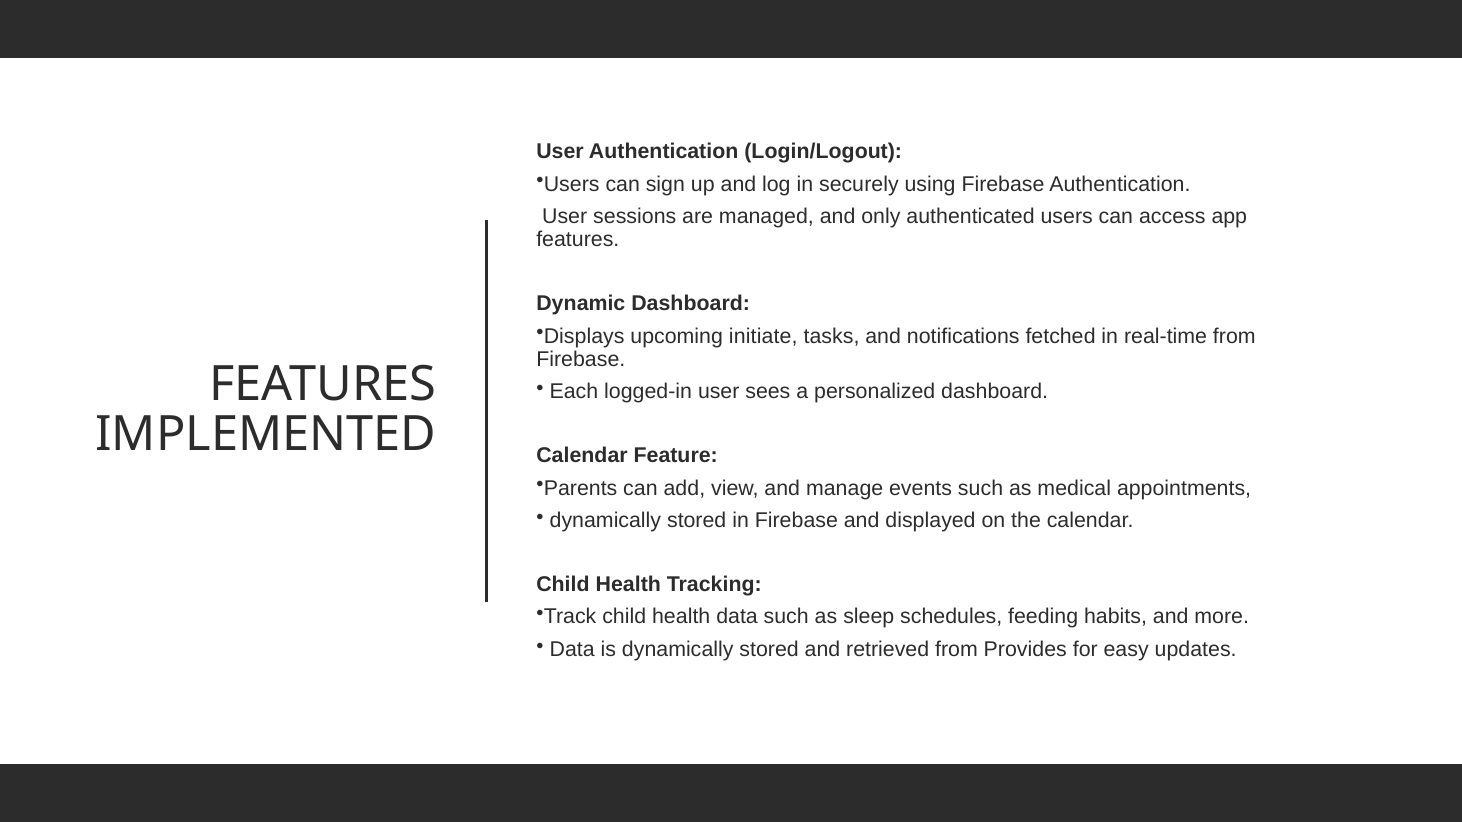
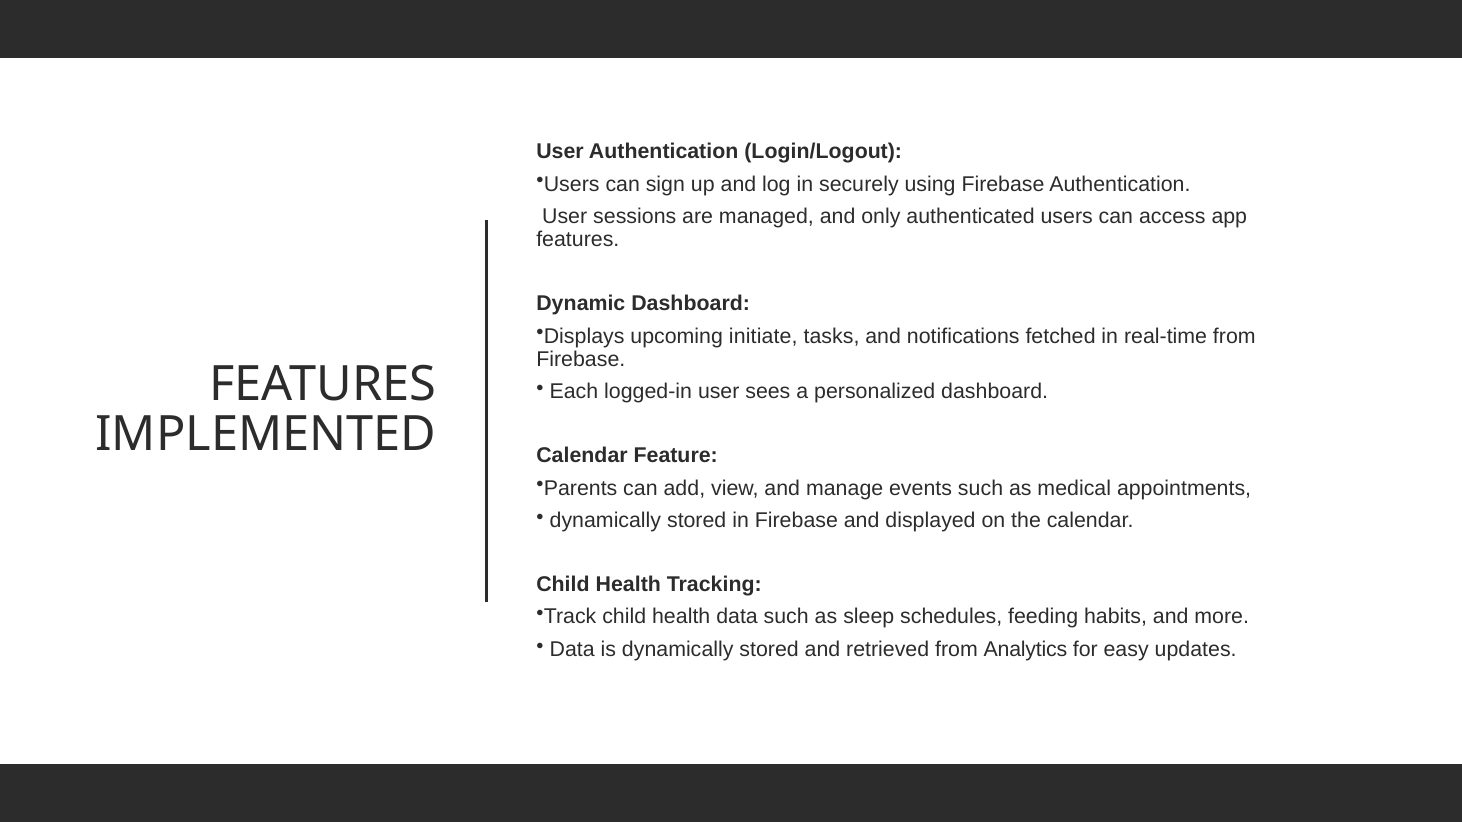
Provides: Provides -> Analytics
